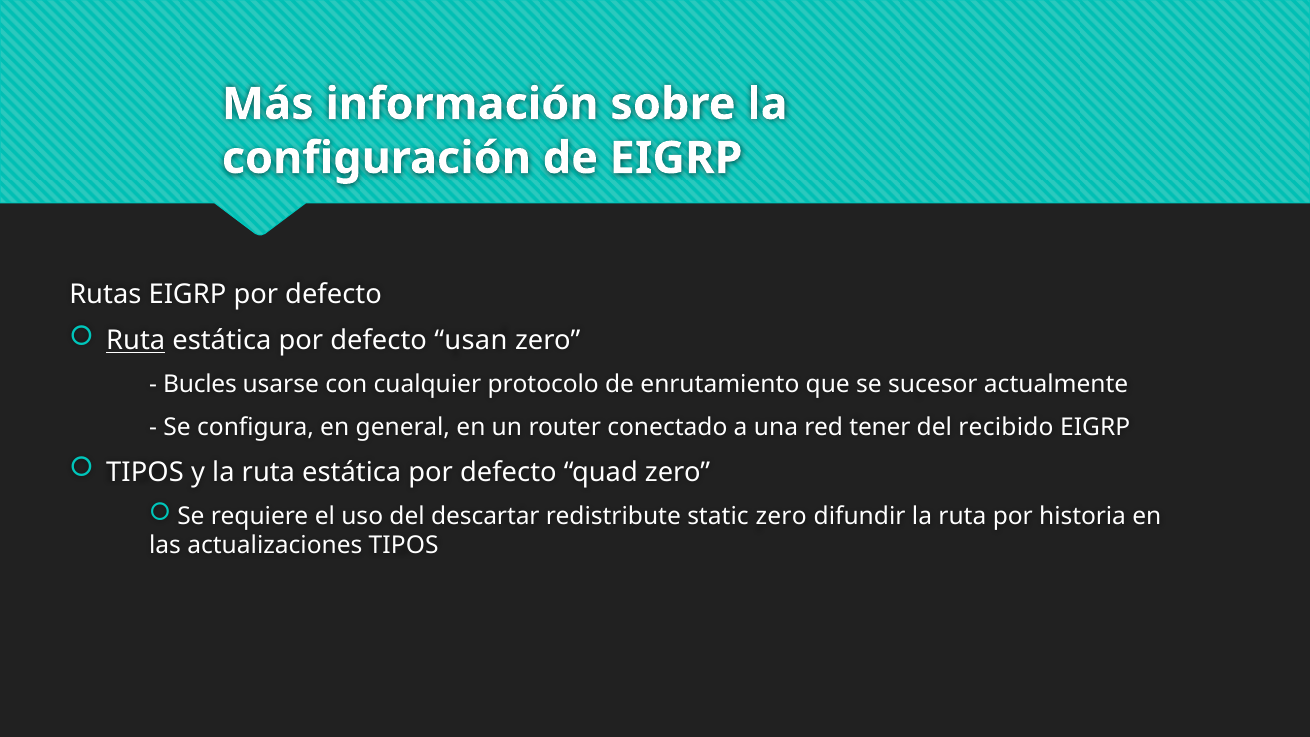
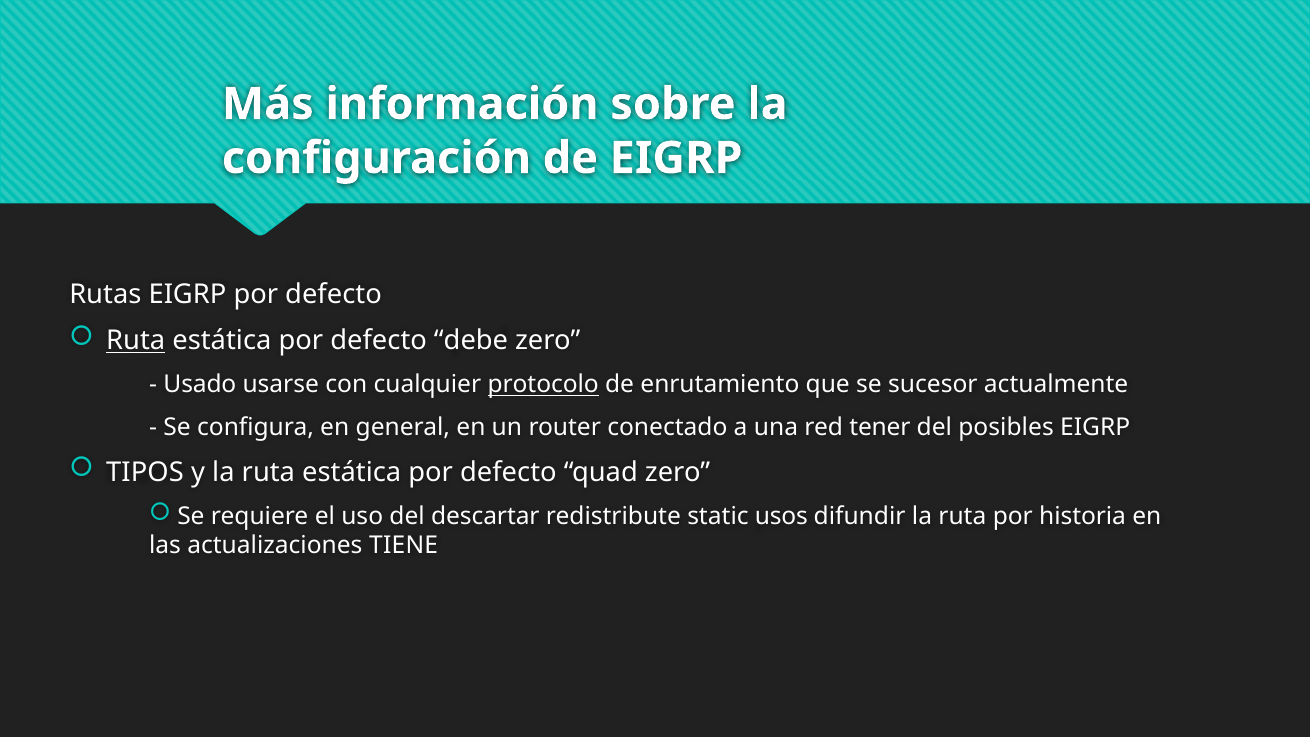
usan: usan -> debe
Bucles: Bucles -> Usado
protocolo underline: none -> present
recibido: recibido -> posibles
static zero: zero -> usos
actualizaciones TIPOS: TIPOS -> TIENE
